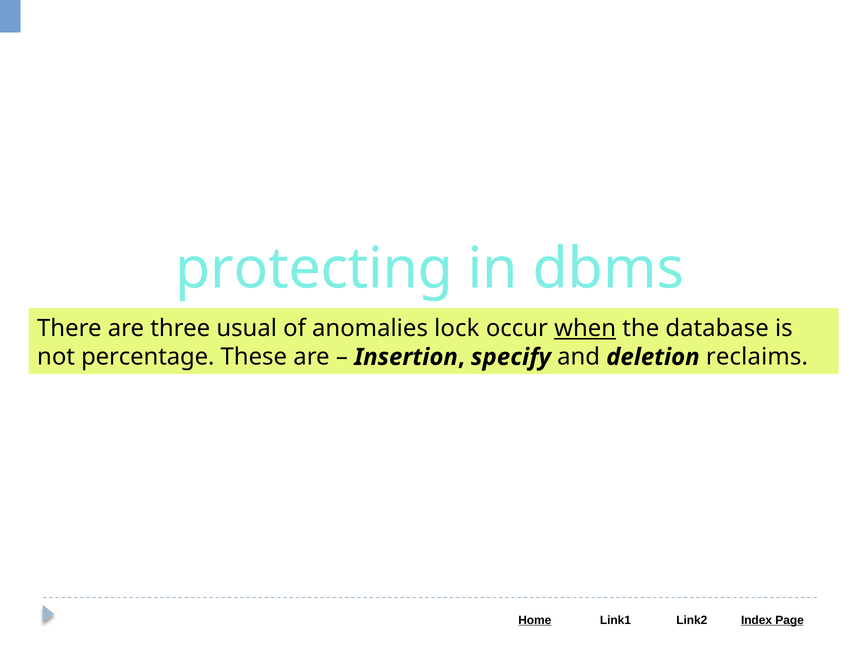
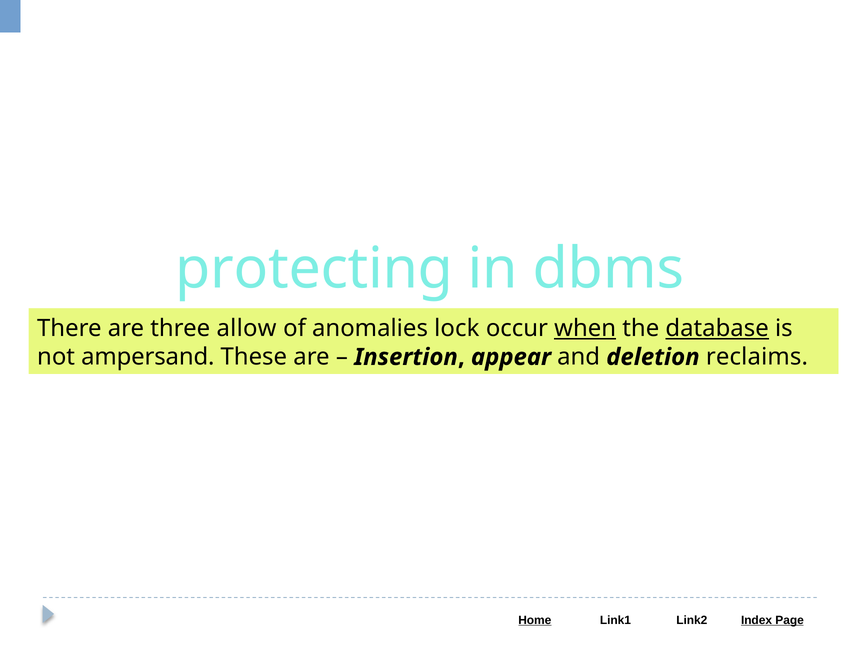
usual: usual -> allow
database underline: none -> present
percentage: percentage -> ampersand
specify: specify -> appear
